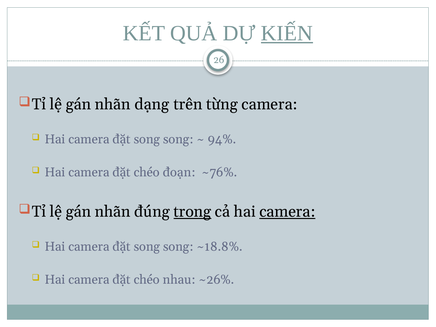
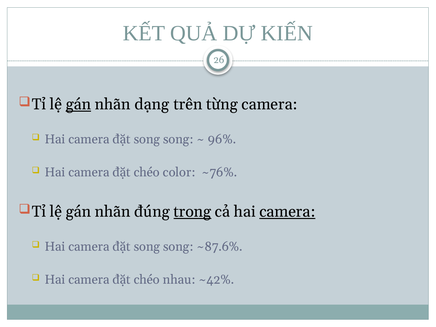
KIẾN underline: present -> none
gán at (78, 104) underline: none -> present
94%: 94% -> 96%
đoạn: đoạn -> color
~18.8%: ~18.8% -> ~87.6%
~26%: ~26% -> ~42%
